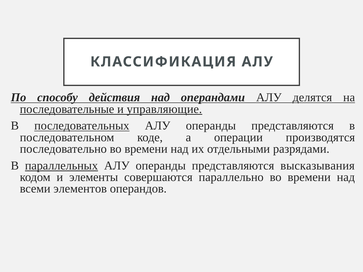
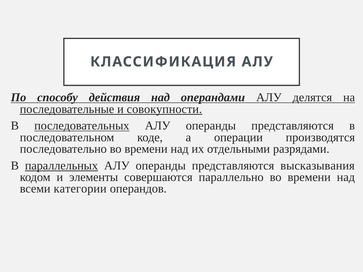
управляющие: управляющие -> совокупности
элементов: элементов -> категории
